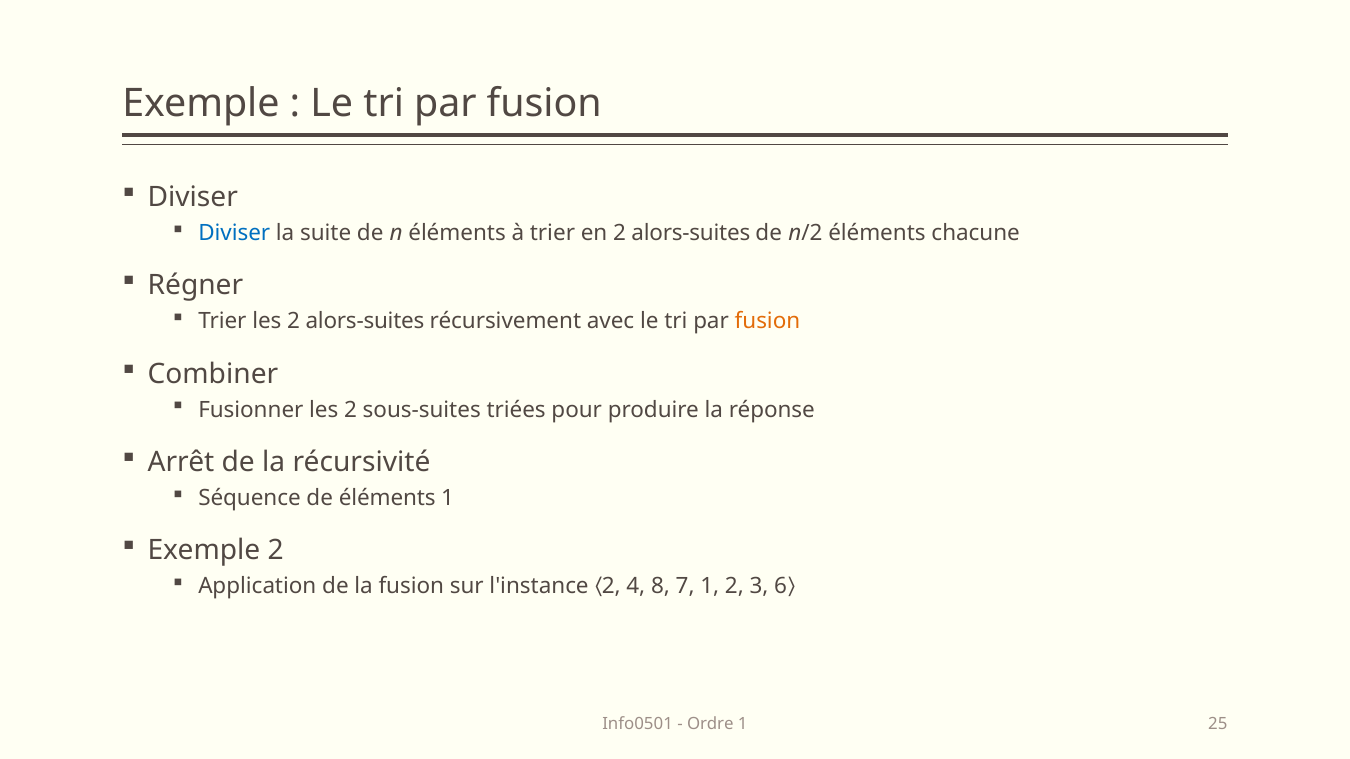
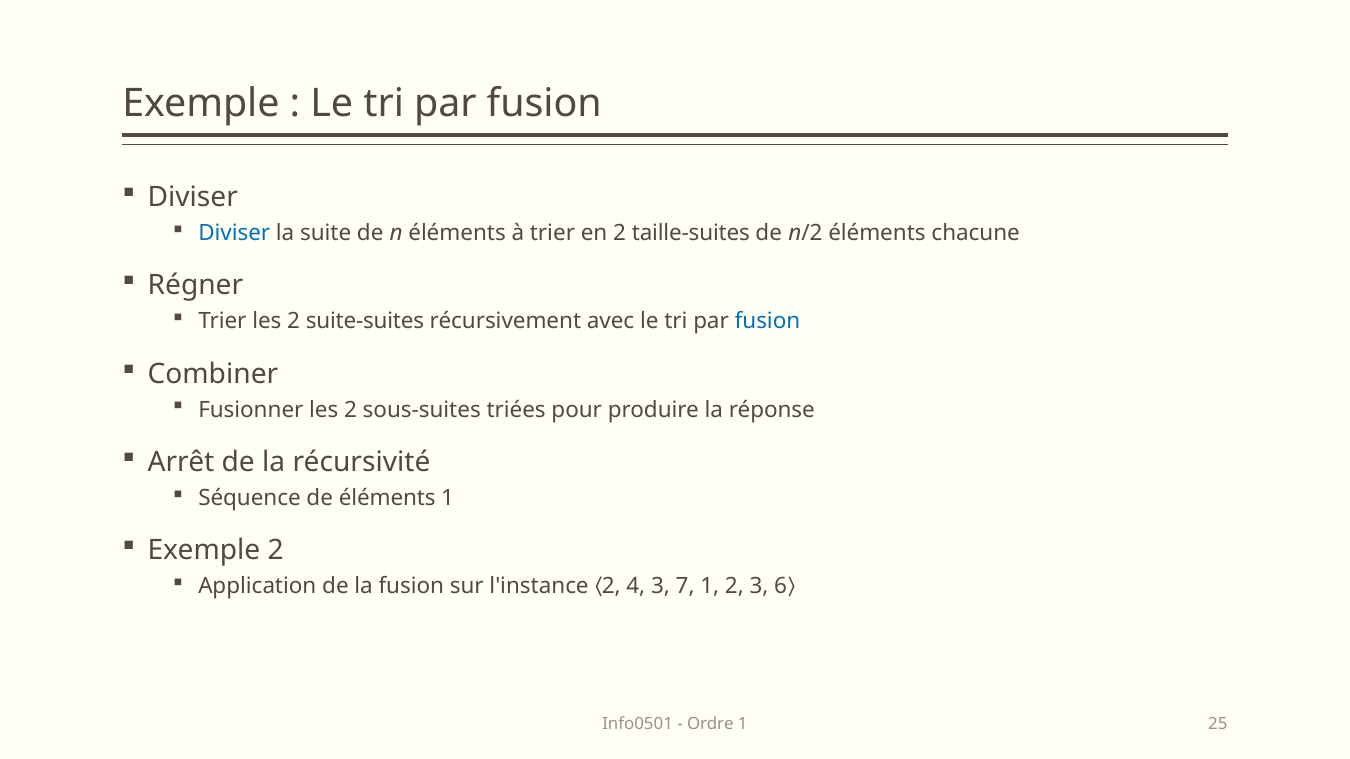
en 2 alors-suites: alors-suites -> taille-suites
les 2 alors-suites: alors-suites -> suite-suites
fusion at (767, 322) colour: orange -> blue
4 8: 8 -> 3
